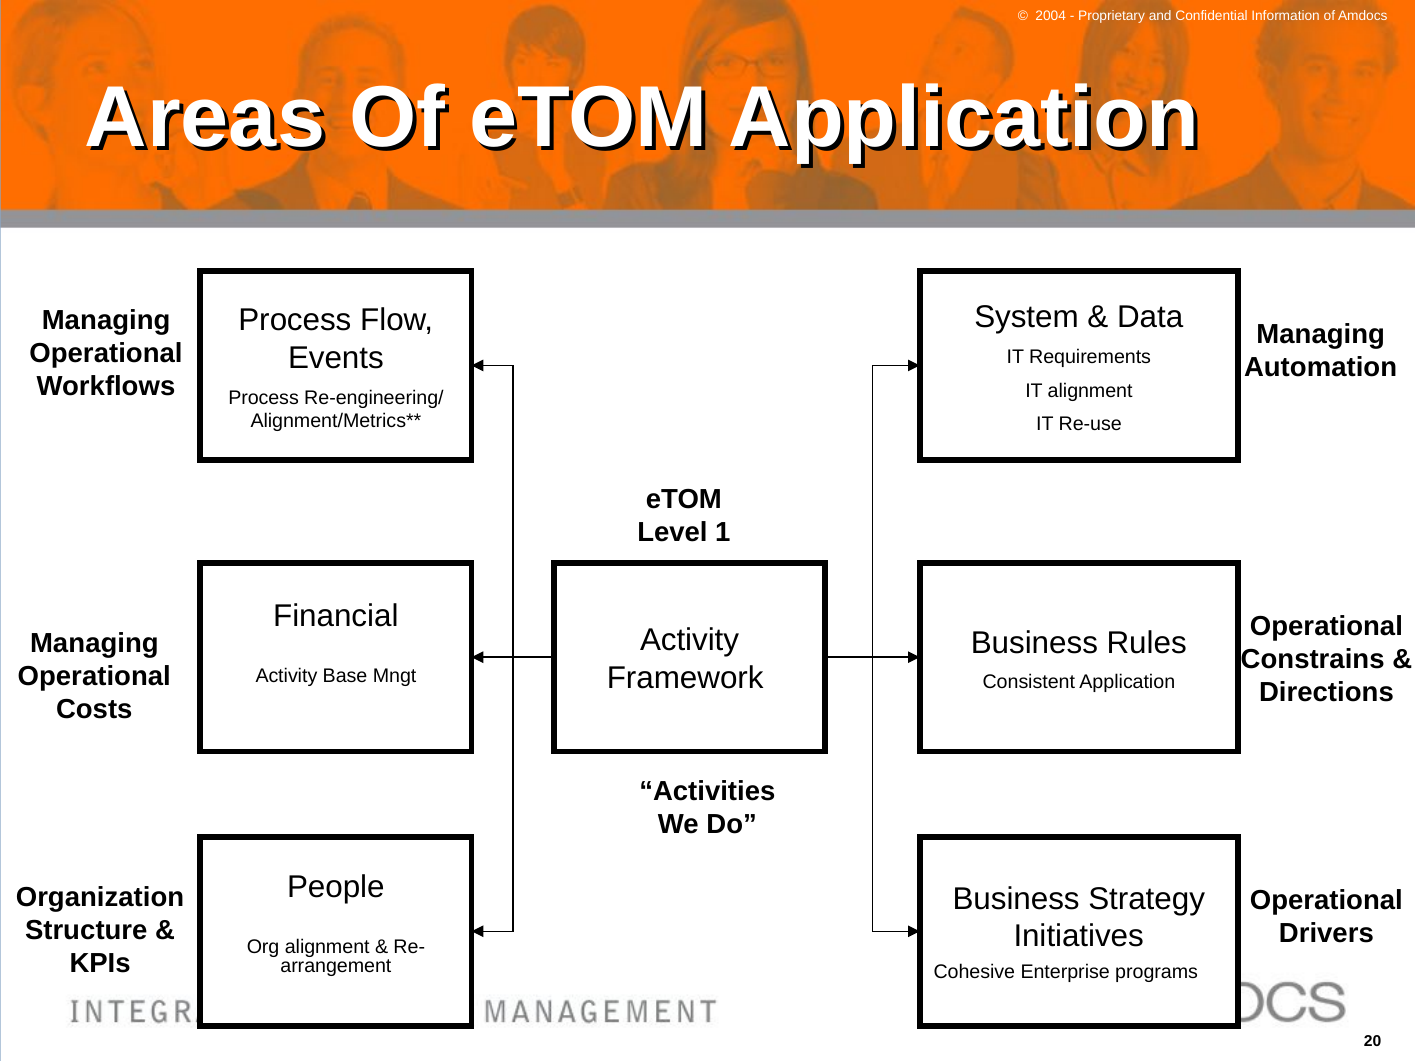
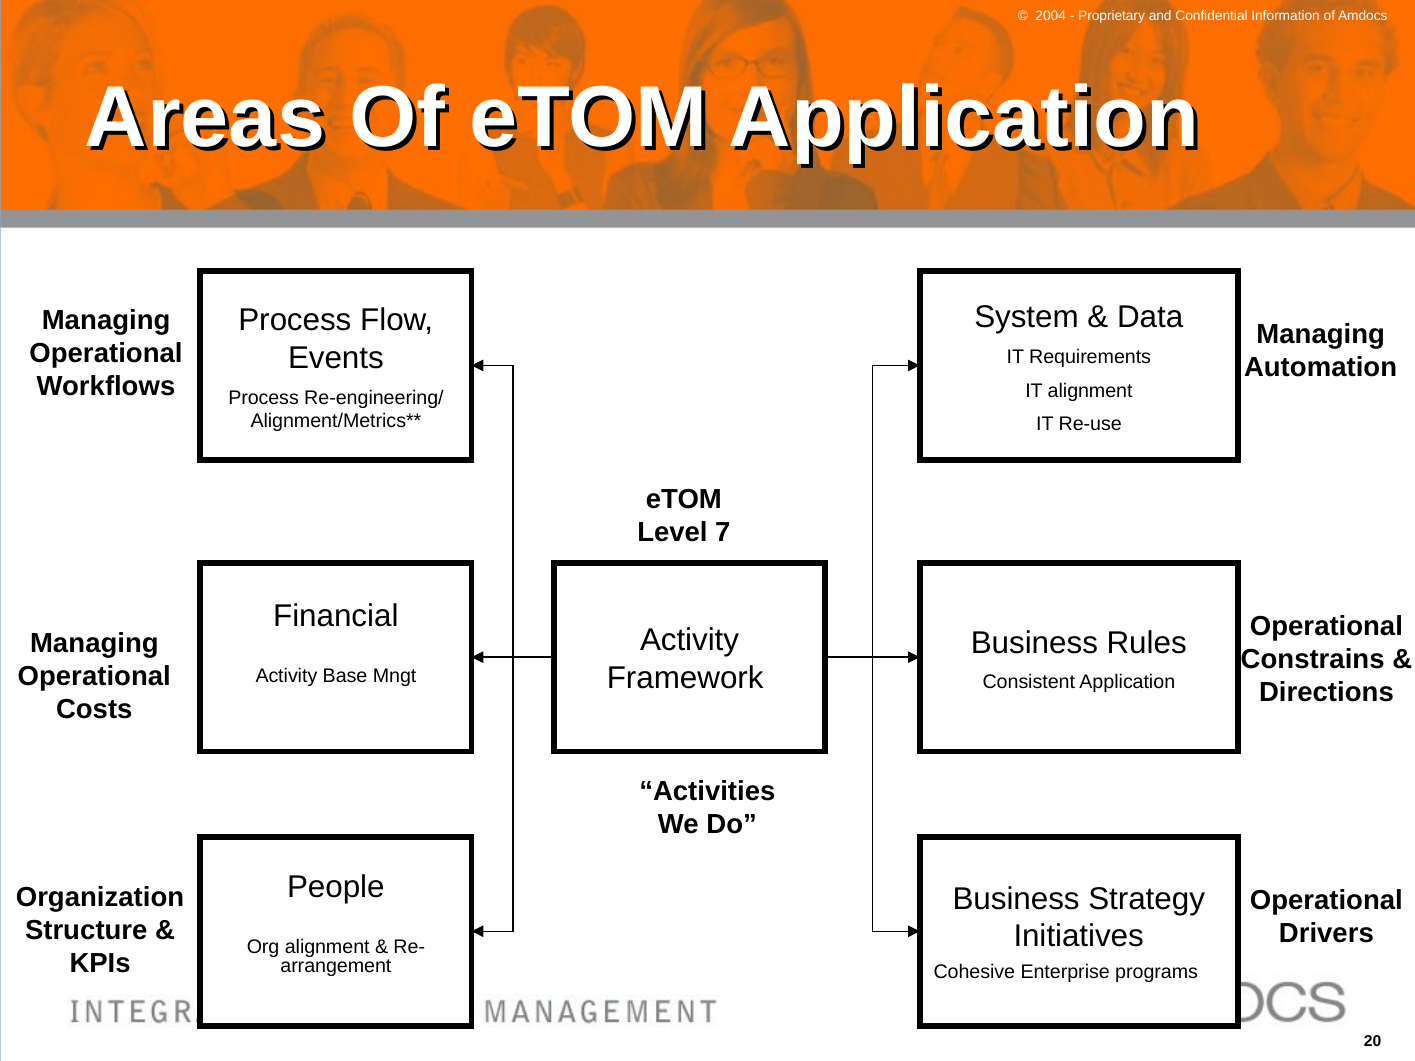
1: 1 -> 7
